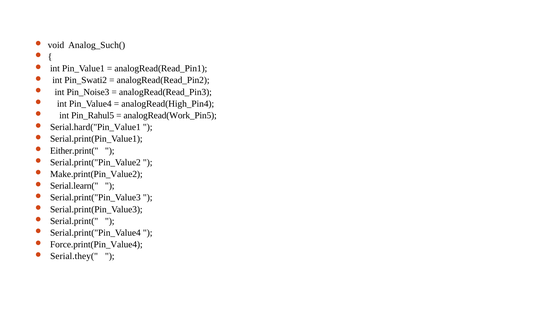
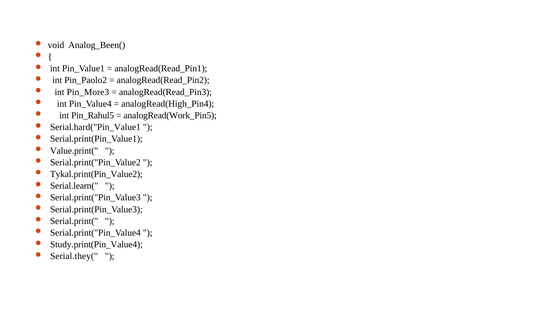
Analog_Such(: Analog_Such( -> Analog_Been(
Pin_Swati2: Pin_Swati2 -> Pin_Paolo2
Pin_Noise3: Pin_Noise3 -> Pin_More3
Either.print(: Either.print( -> Value.print(
Make.print(Pin_Value2: Make.print(Pin_Value2 -> Tykal.print(Pin_Value2
Force.print(Pin_Value4: Force.print(Pin_Value4 -> Study.print(Pin_Value4
